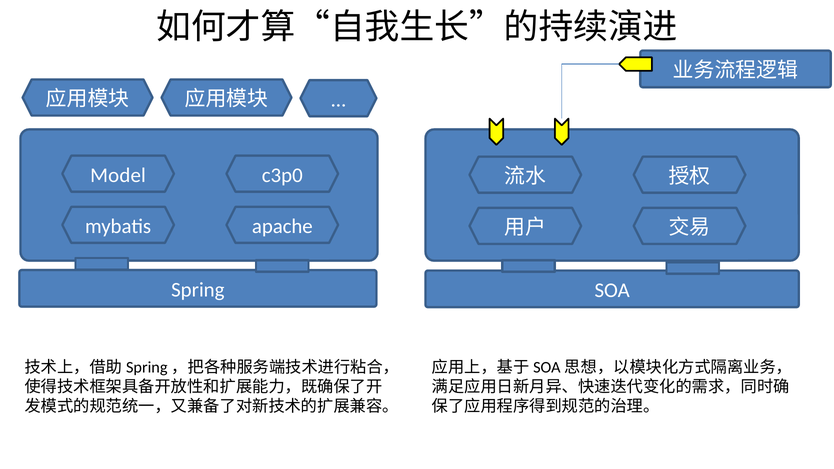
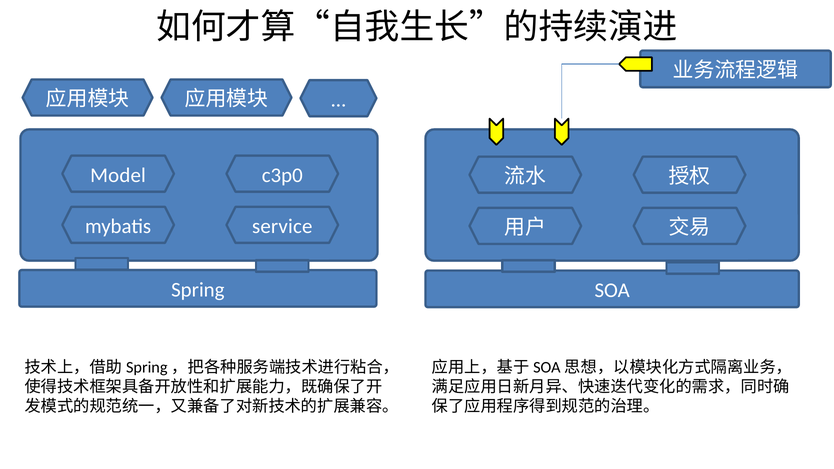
apache: apache -> service
